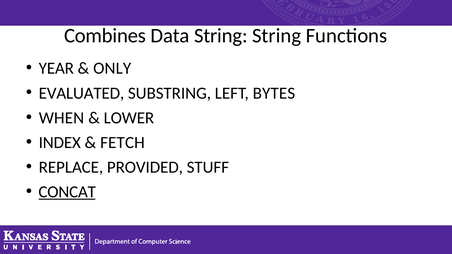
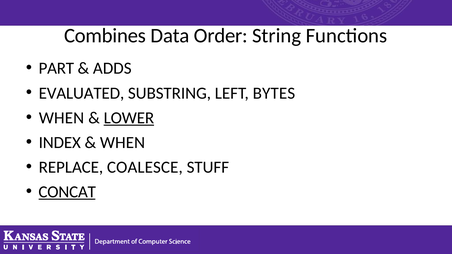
Data String: String -> Order
YEAR: YEAR -> PART
ONLY: ONLY -> ADDS
LOWER underline: none -> present
FETCH at (122, 143): FETCH -> WHEN
PROVIDED: PROVIDED -> COALESCE
